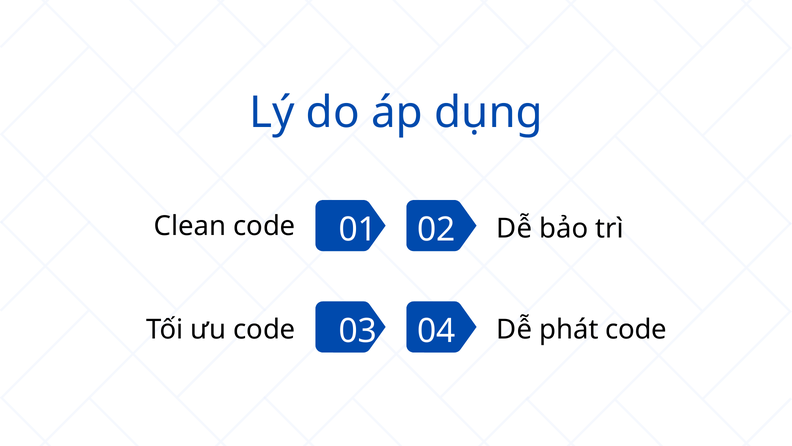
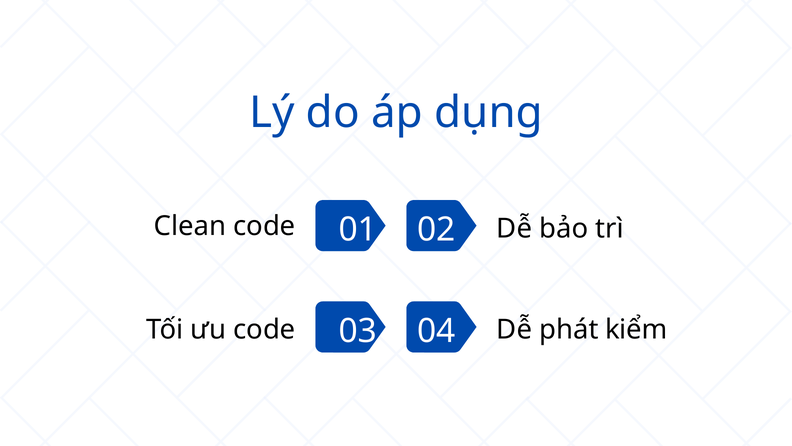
phát code: code -> kiểm
